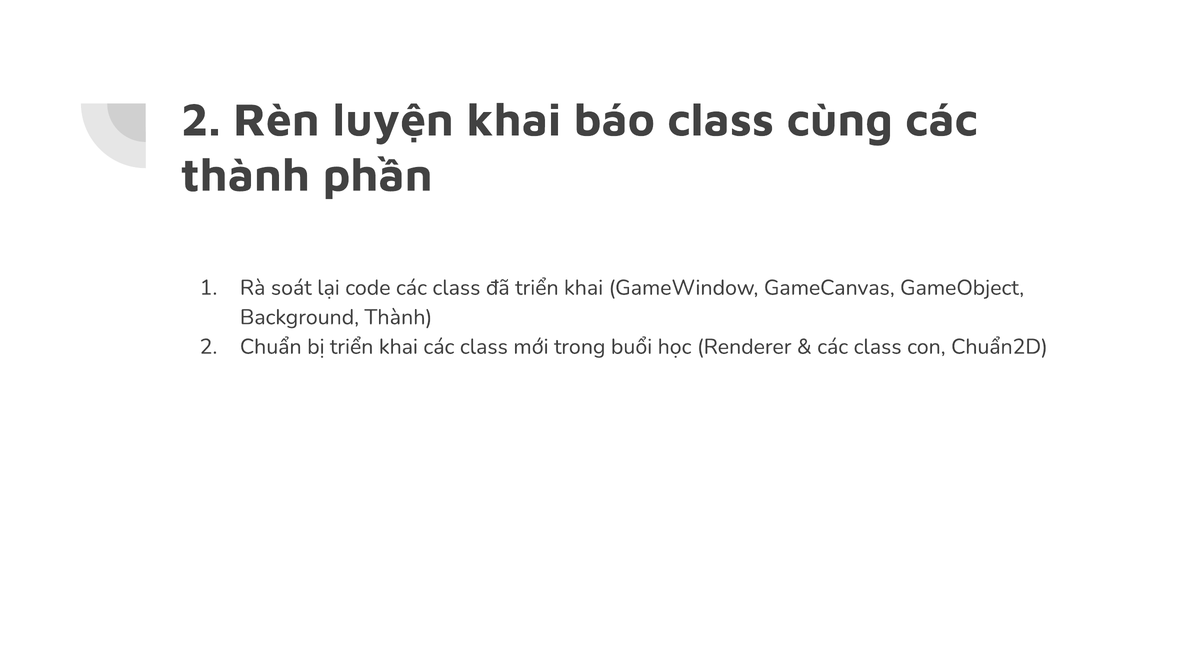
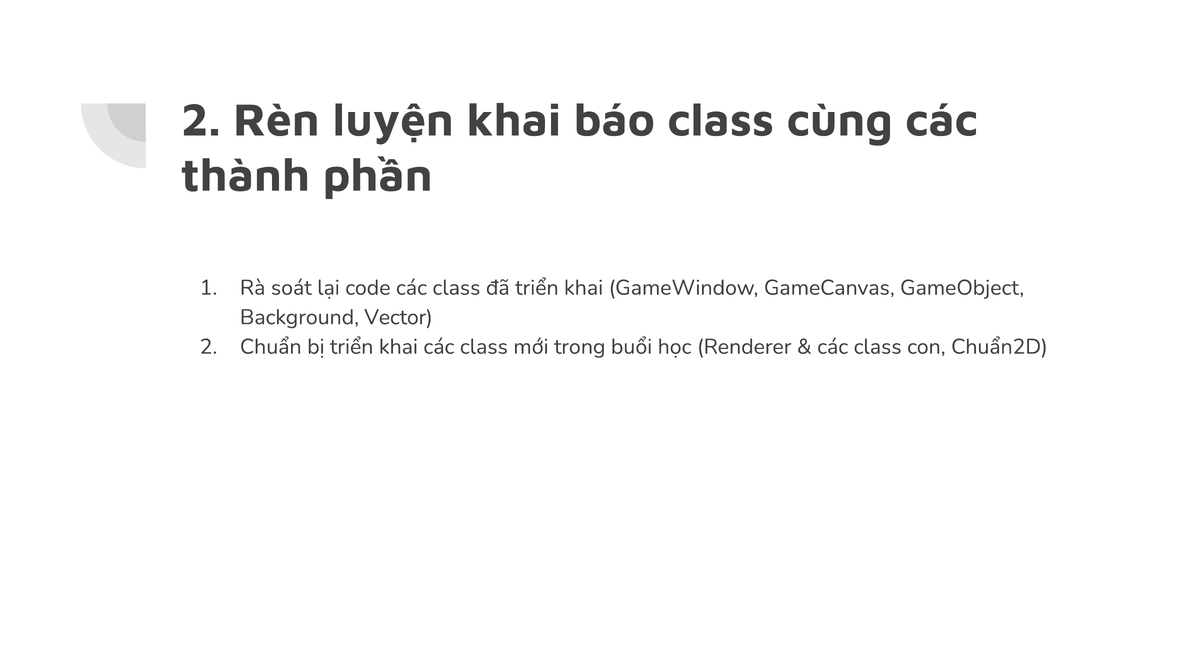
Background Thành: Thành -> Vector
